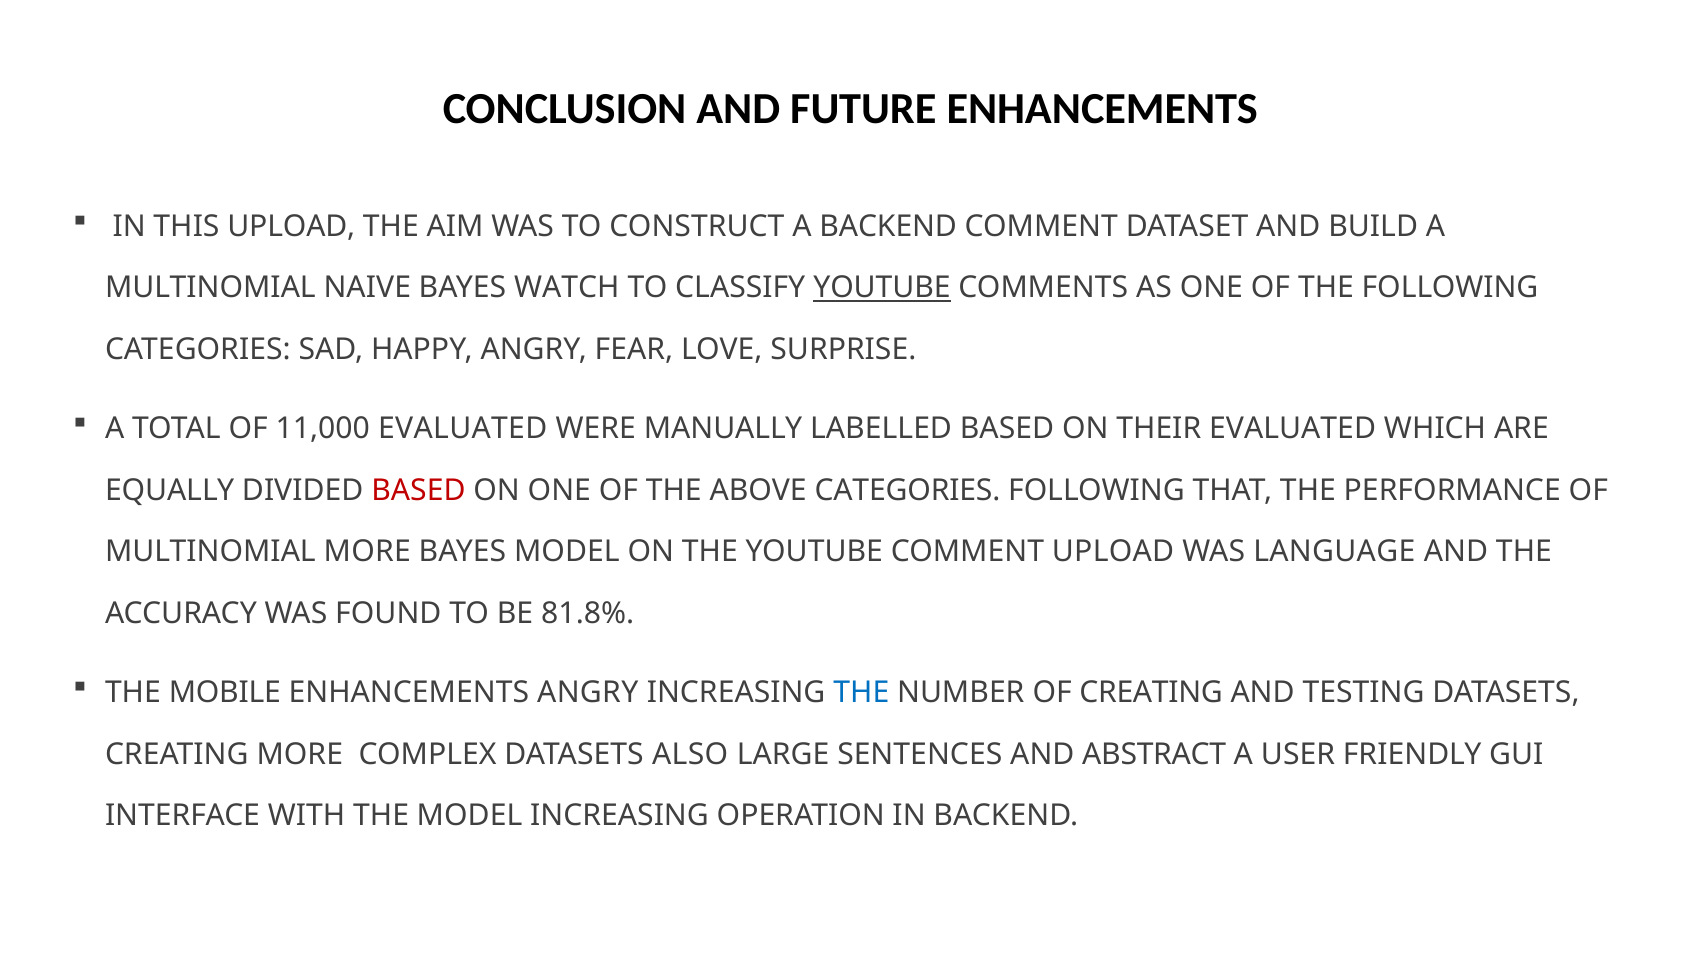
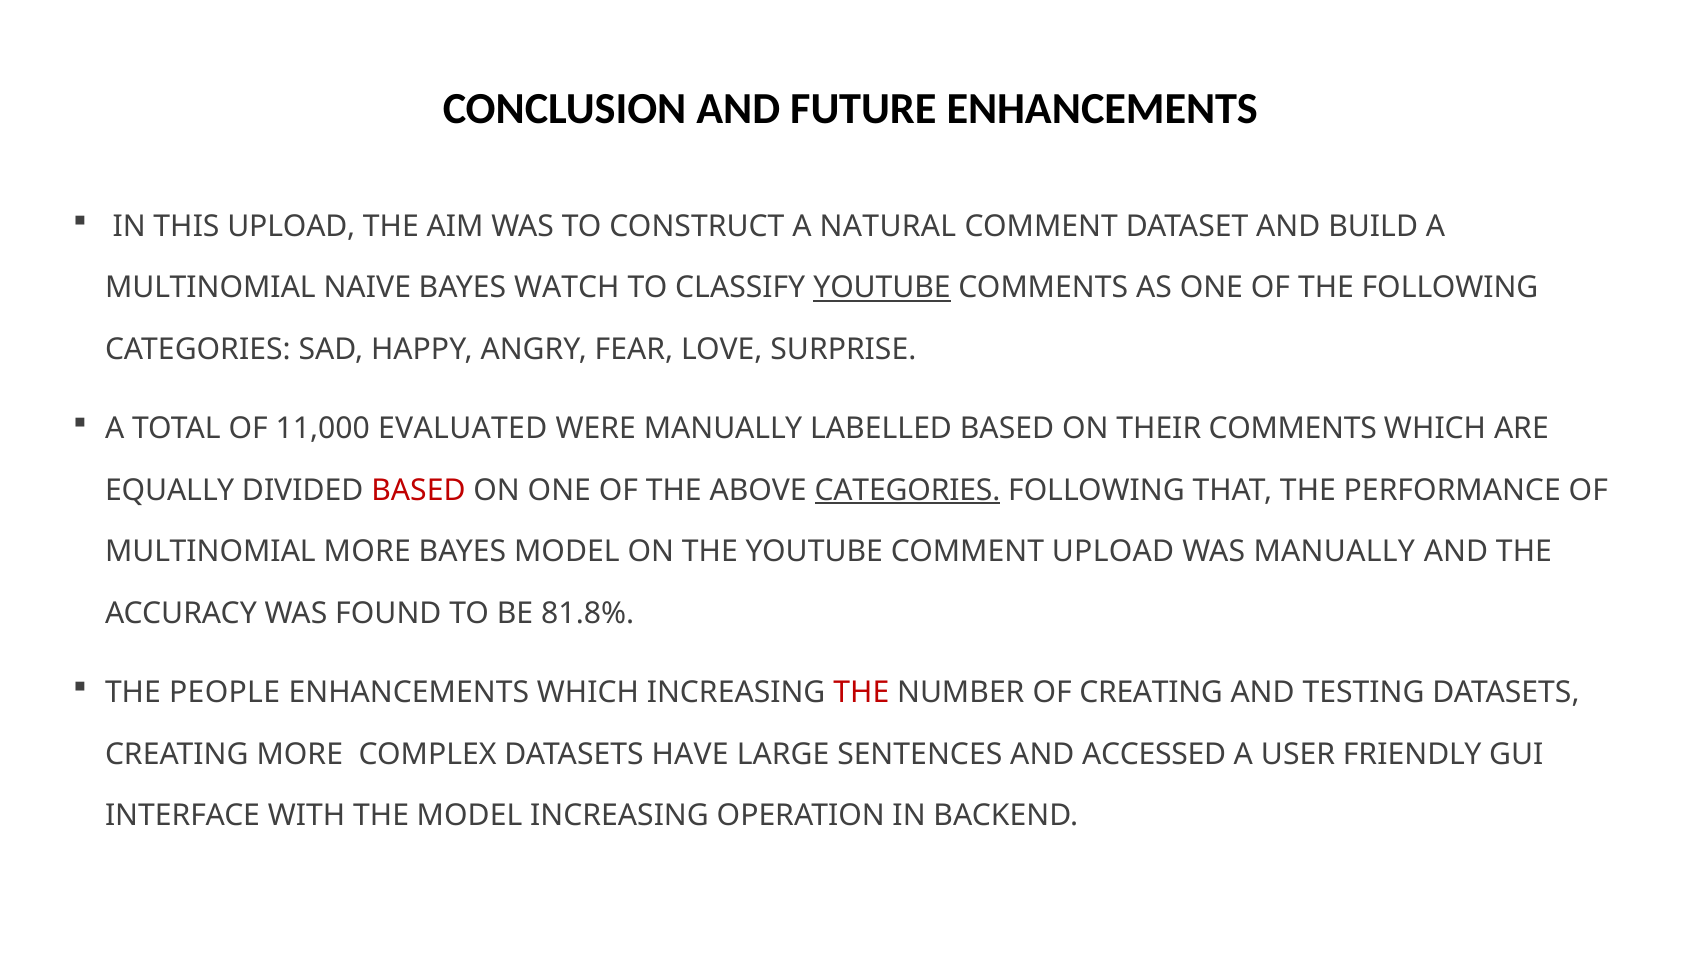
A BACKEND: BACKEND -> NATURAL
THEIR EVALUATED: EVALUATED -> COMMENTS
CATEGORIES at (907, 490) underline: none -> present
WAS LANGUAGE: LANGUAGE -> MANUALLY
MOBILE: MOBILE -> PEOPLE
ENHANCEMENTS ANGRY: ANGRY -> WHICH
THE at (861, 692) colour: blue -> red
ALSO: ALSO -> HAVE
ABSTRACT: ABSTRACT -> ACCESSED
